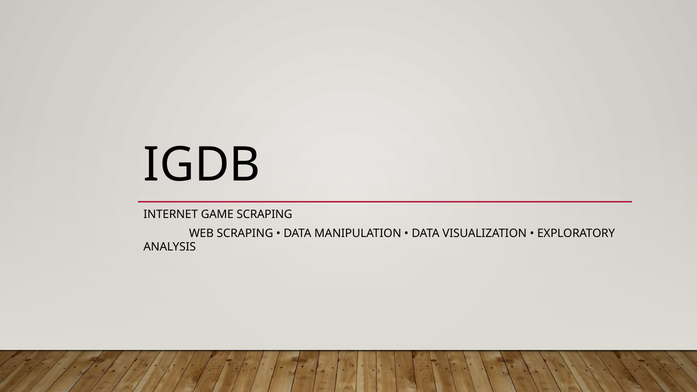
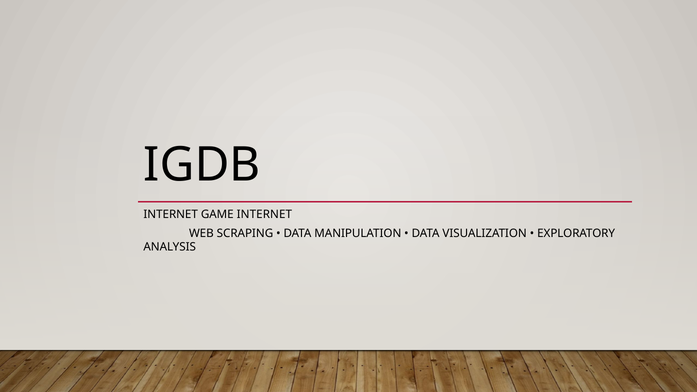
GAME SCRAPING: SCRAPING -> INTERNET
